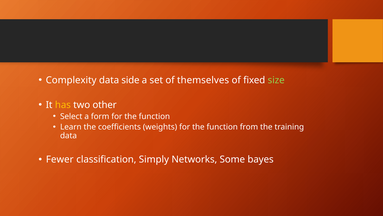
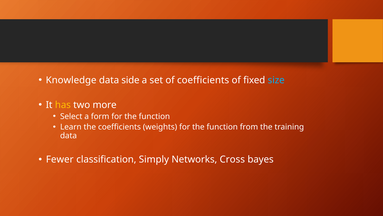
Complexity: Complexity -> Knowledge
of themselves: themselves -> coefficients
size colour: light green -> light blue
other: other -> more
Some: Some -> Cross
